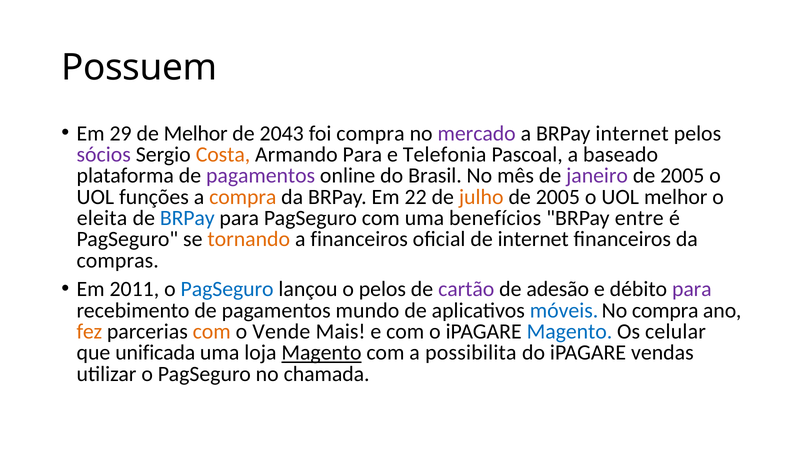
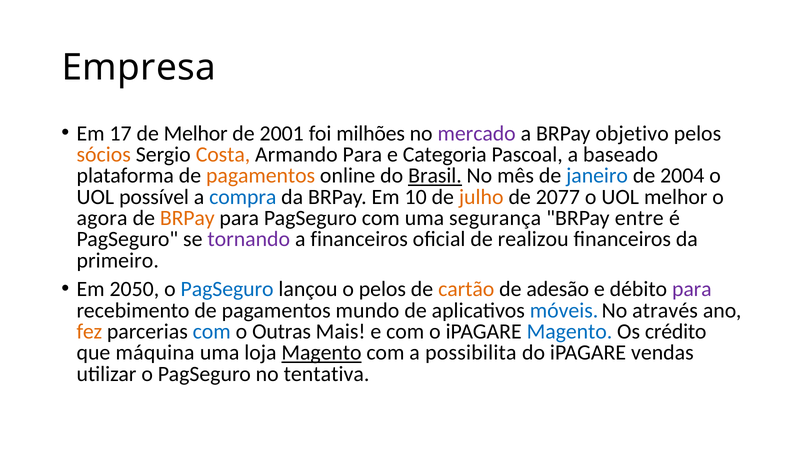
Possuem: Possuem -> Empresa
29: 29 -> 17
2043: 2043 -> 2001
foi compra: compra -> milhões
BRPay internet: internet -> objetivo
sócios colour: purple -> orange
Telefonia: Telefonia -> Categoria
pagamentos at (261, 176) colour: purple -> orange
Brasil underline: none -> present
janeiro colour: purple -> blue
2005 at (682, 176): 2005 -> 2004
funções: funções -> possível
compra at (243, 197) colour: orange -> blue
22: 22 -> 10
2005 at (558, 197): 2005 -> 2077
eleita: eleita -> agora
BRPay at (187, 218) colour: blue -> orange
benefícios: benefícios -> segurança
tornando colour: orange -> purple
de internet: internet -> realizou
compras: compras -> primeiro
2011: 2011 -> 2050
cartão colour: purple -> orange
No compra: compra -> através
com at (212, 332) colour: orange -> blue
Vende: Vende -> Outras
celular: celular -> crédito
unificada: unificada -> máquina
chamada: chamada -> tentativa
